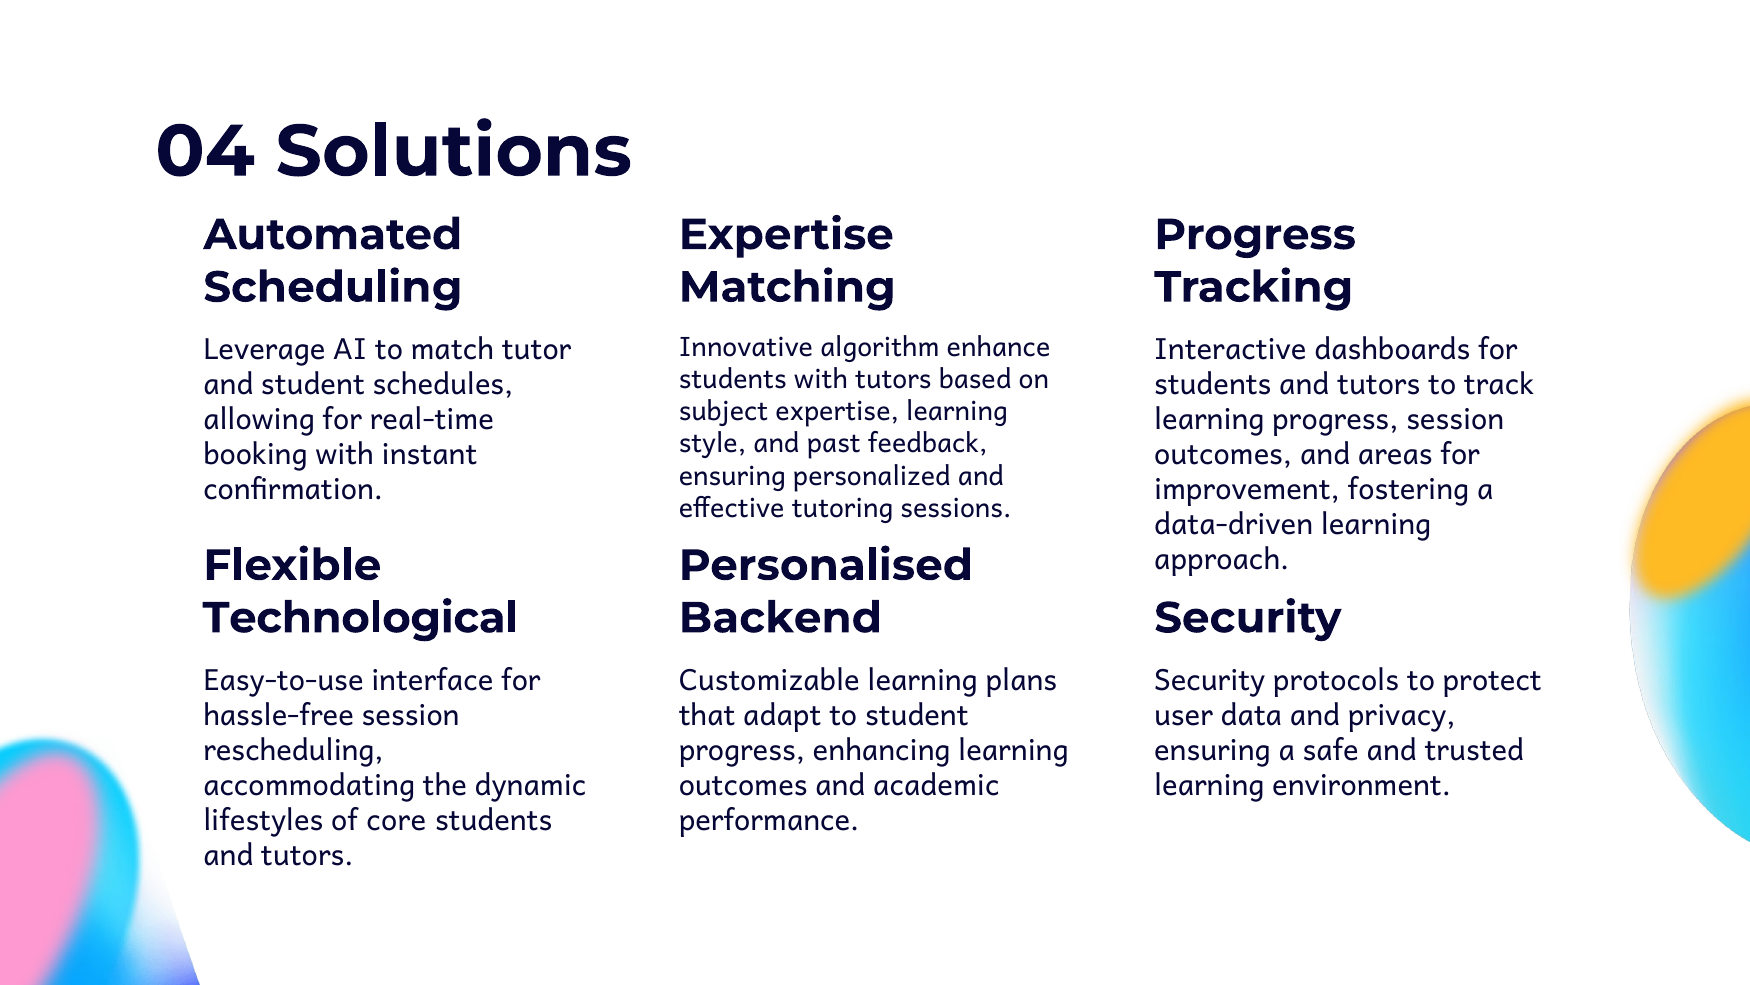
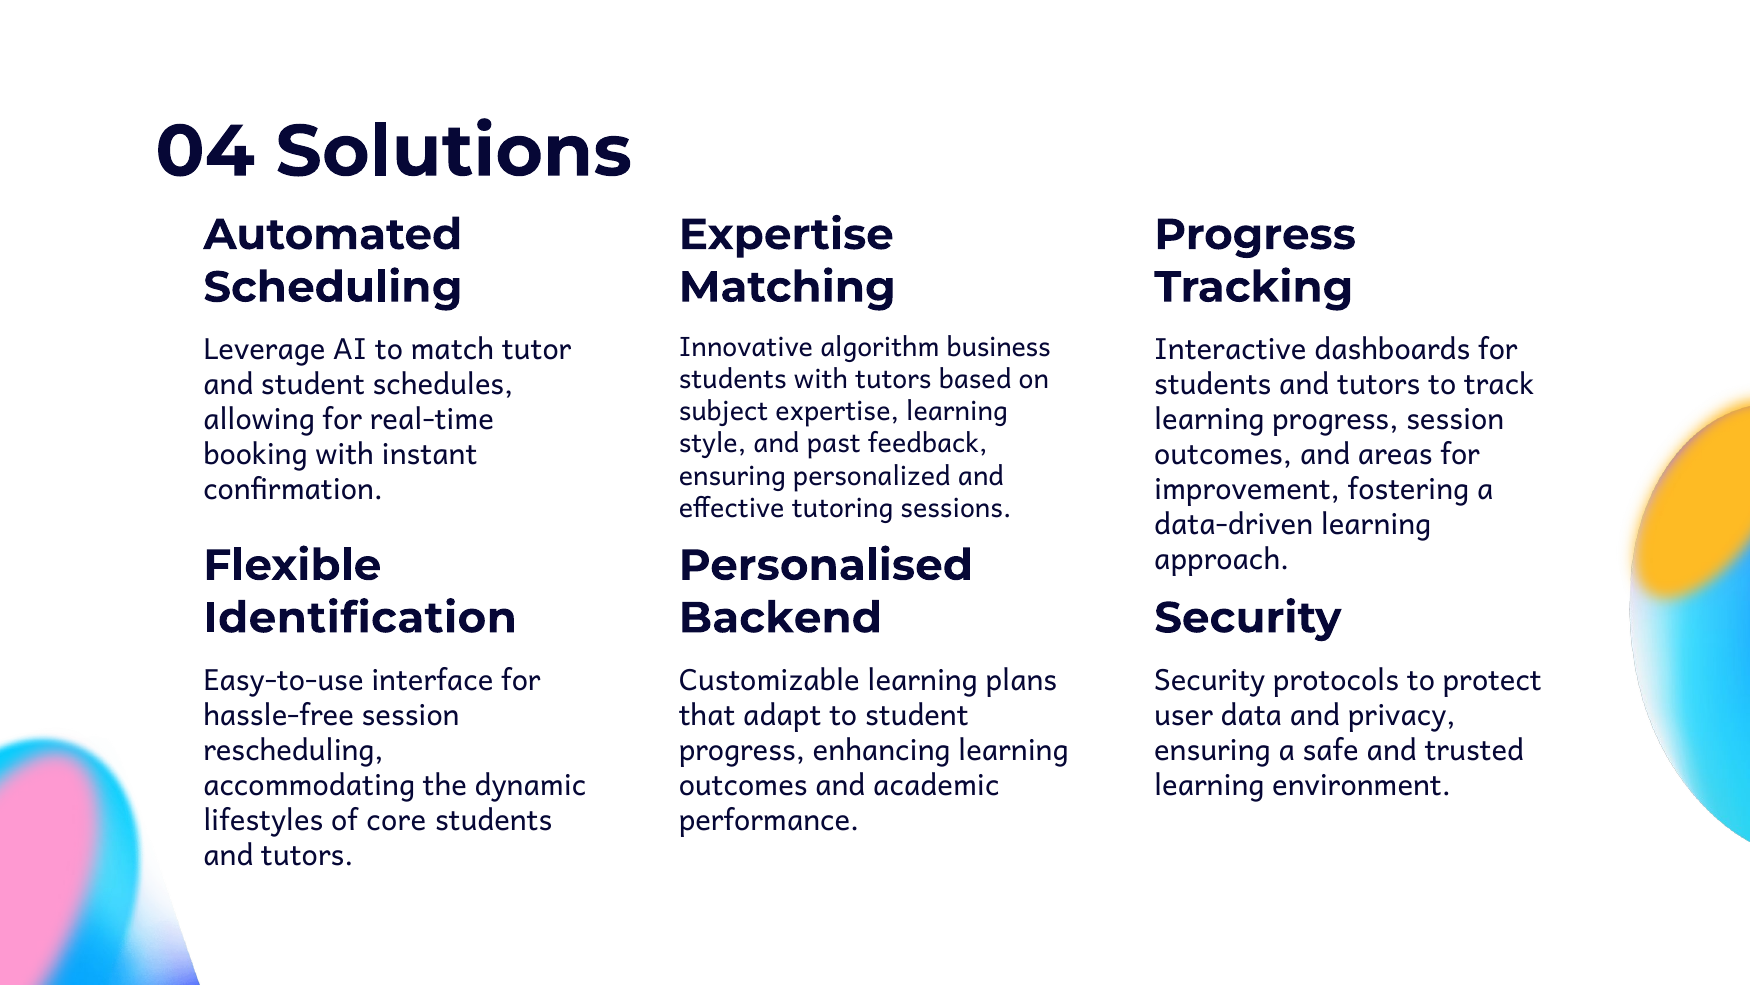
enhance: enhance -> business
Technological: Technological -> Identification
